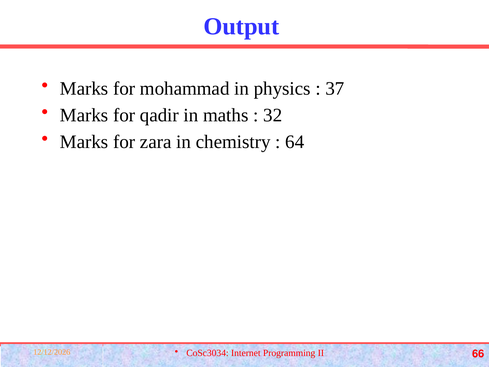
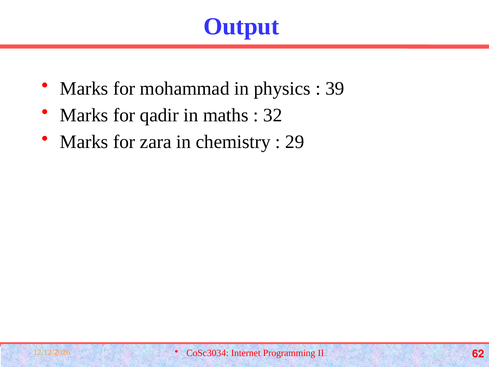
37: 37 -> 39
64: 64 -> 29
66: 66 -> 62
